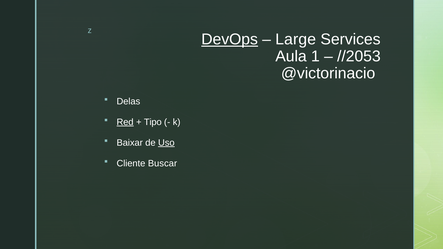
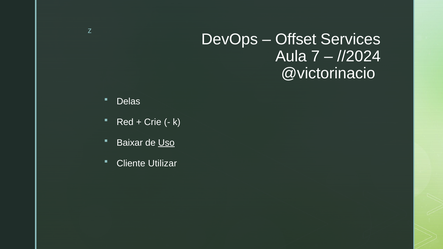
DevOps underline: present -> none
Large: Large -> Offset
1: 1 -> 7
//2053: //2053 -> //2024
Red underline: present -> none
Tipo: Tipo -> Crie
Buscar: Buscar -> Utilizar
